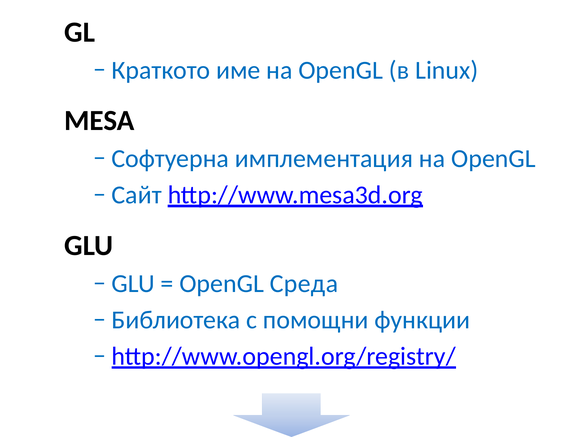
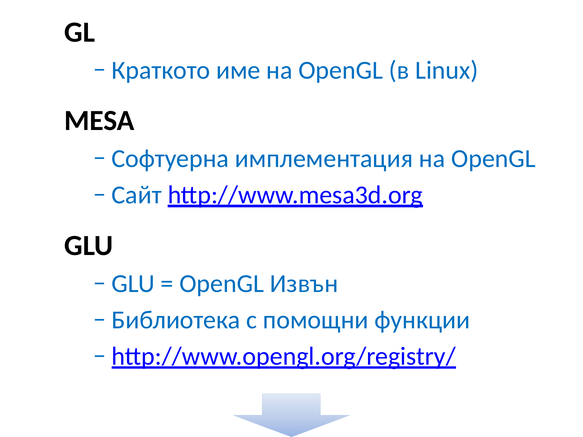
Среда: Среда -> Извън
